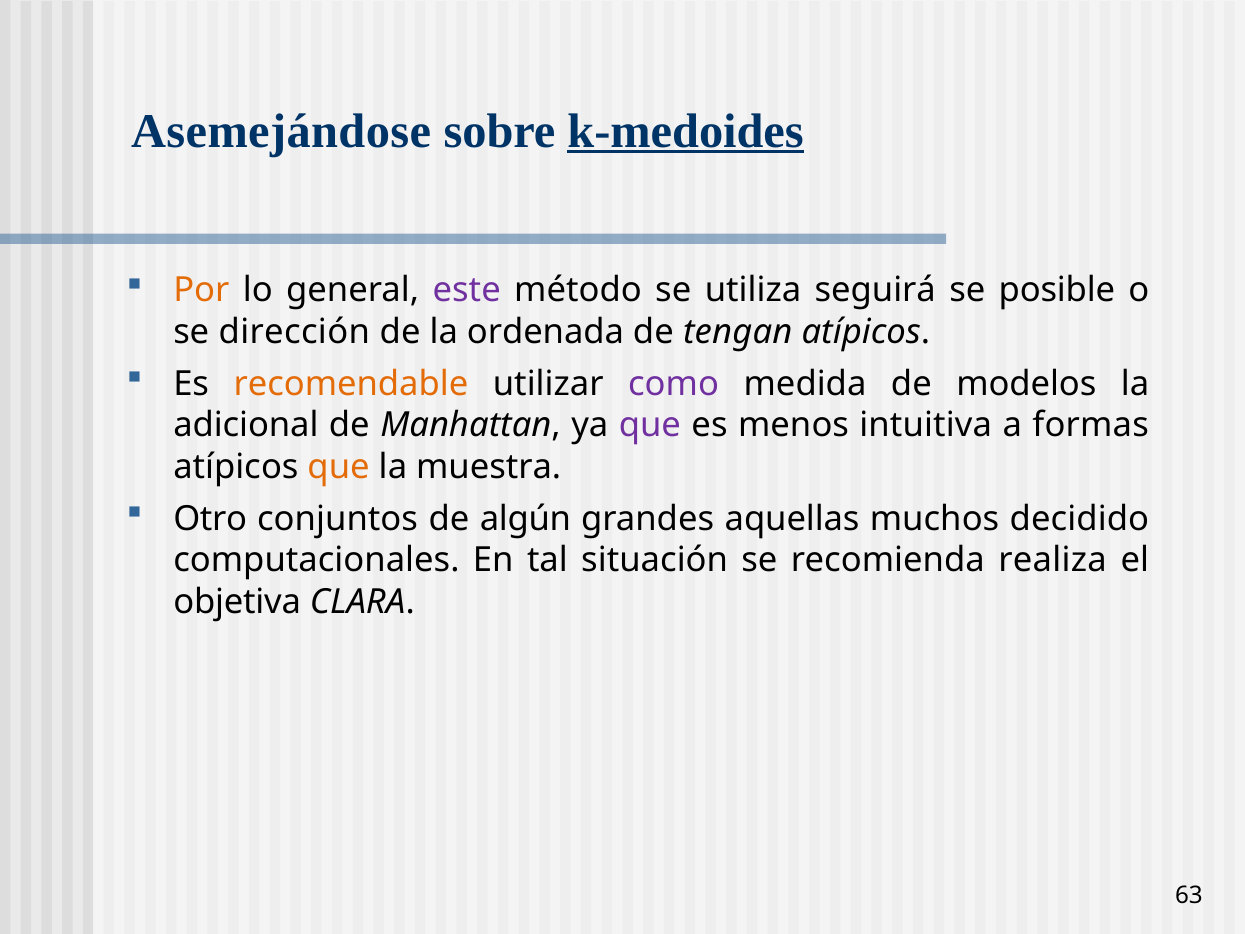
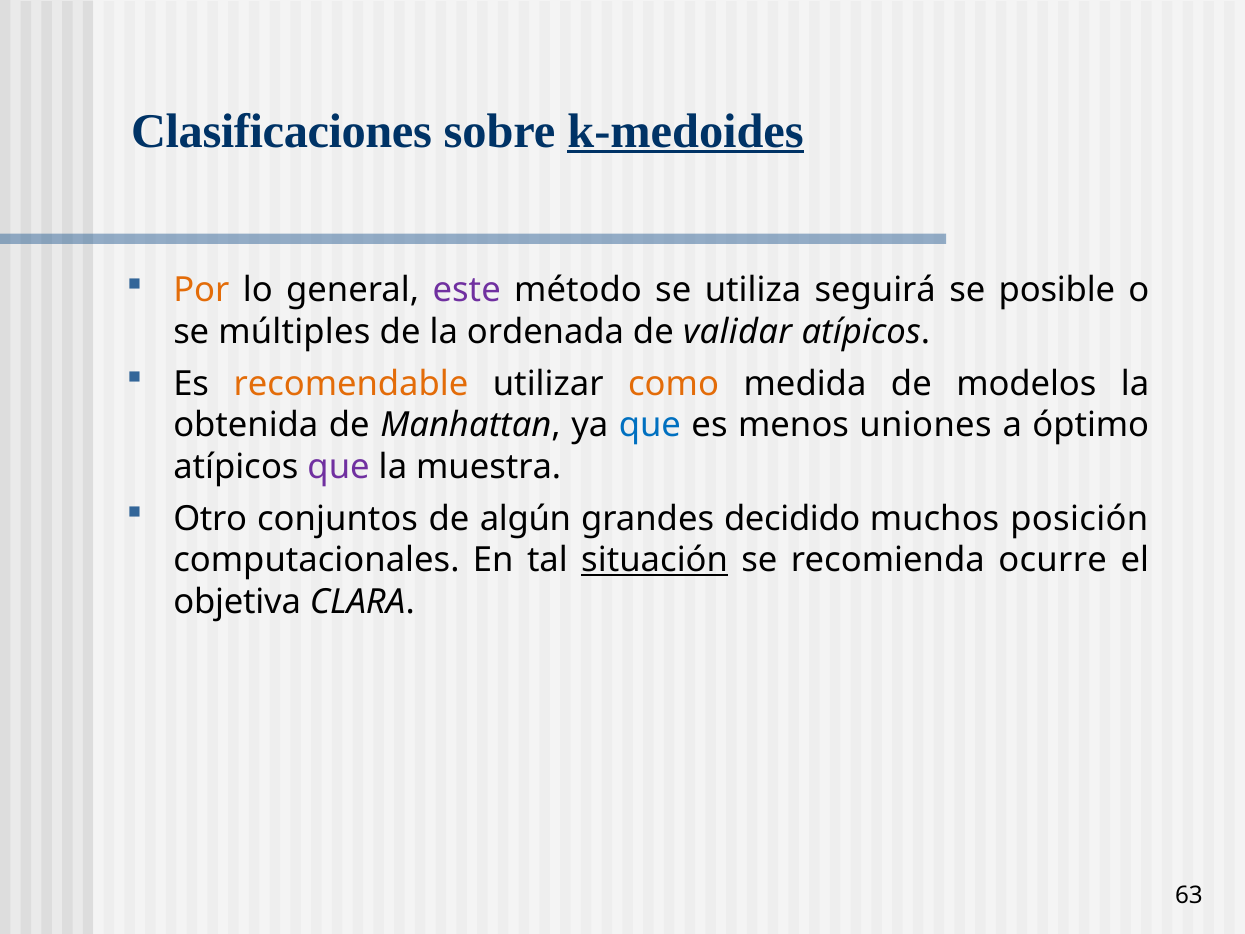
Asemejándose: Asemejándose -> Clasificaciones
dirección: dirección -> múltiples
tengan: tengan -> validar
como colour: purple -> orange
adicional: adicional -> obtenida
que at (650, 425) colour: purple -> blue
intuitiva: intuitiva -> uniones
formas: formas -> óptimo
que at (339, 467) colour: orange -> purple
aquellas: aquellas -> decidido
decidido: decidido -> posición
situación underline: none -> present
realiza: realiza -> ocurre
